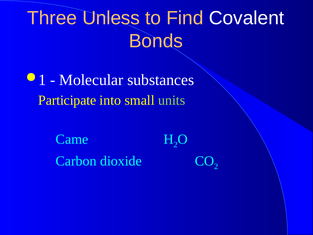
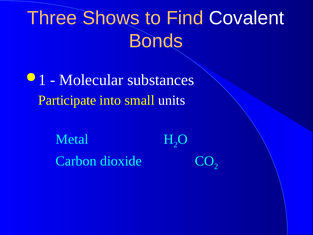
Unless: Unless -> Shows
units colour: light green -> white
Came: Came -> Metal
